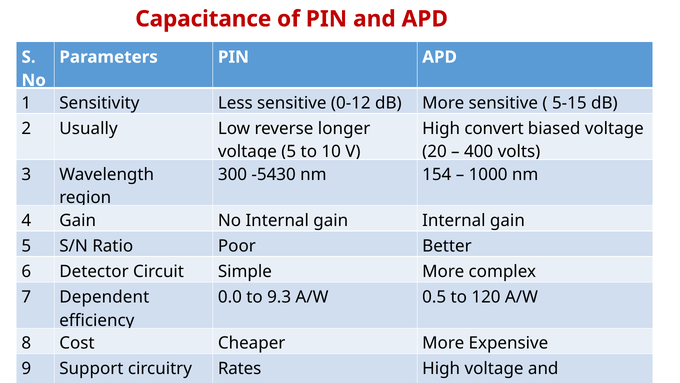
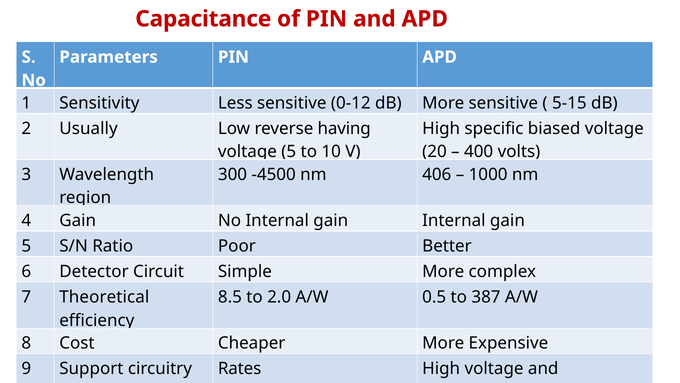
longer: longer -> having
convert: convert -> specific
-5430: -5430 -> -4500
154: 154 -> 406
Dependent: Dependent -> Theoretical
0.0: 0.0 -> 8.5
9.3: 9.3 -> 2.0
120: 120 -> 387
